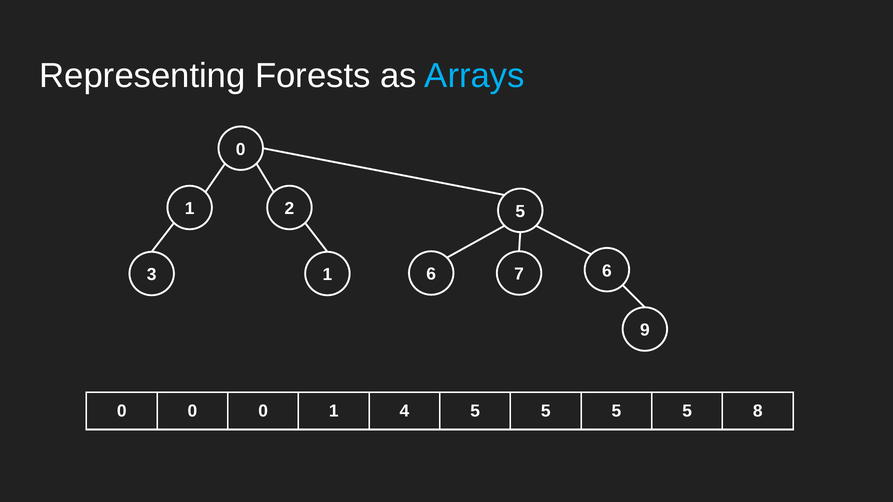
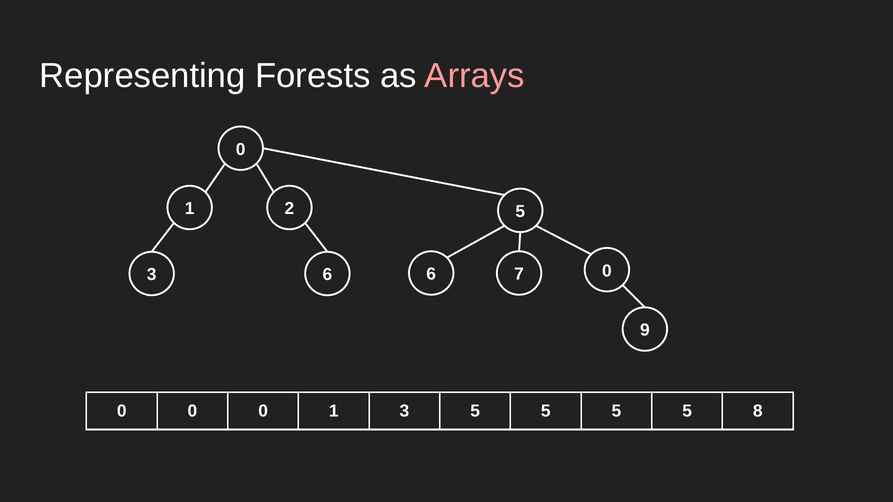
Arrays colour: light blue -> pink
6 6: 6 -> 0
3 1: 1 -> 6
1 4: 4 -> 3
